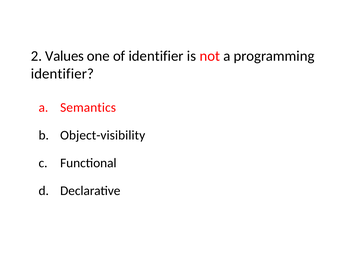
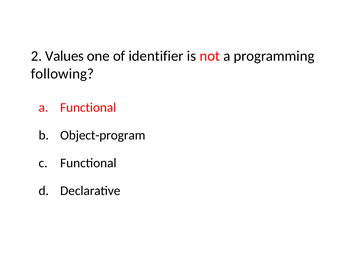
identifier at (62, 74): identifier -> following
a Semantics: Semantics -> Functional
Object-visibility: Object-visibility -> Object-program
